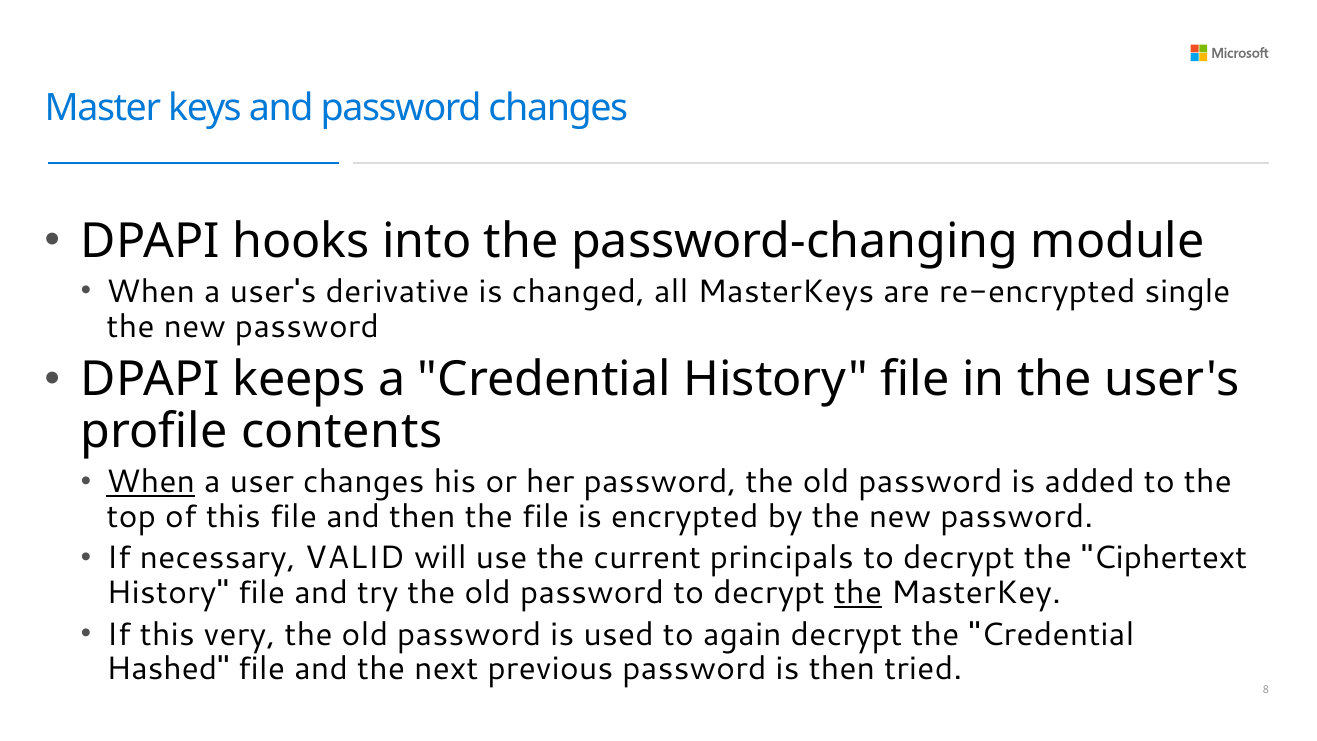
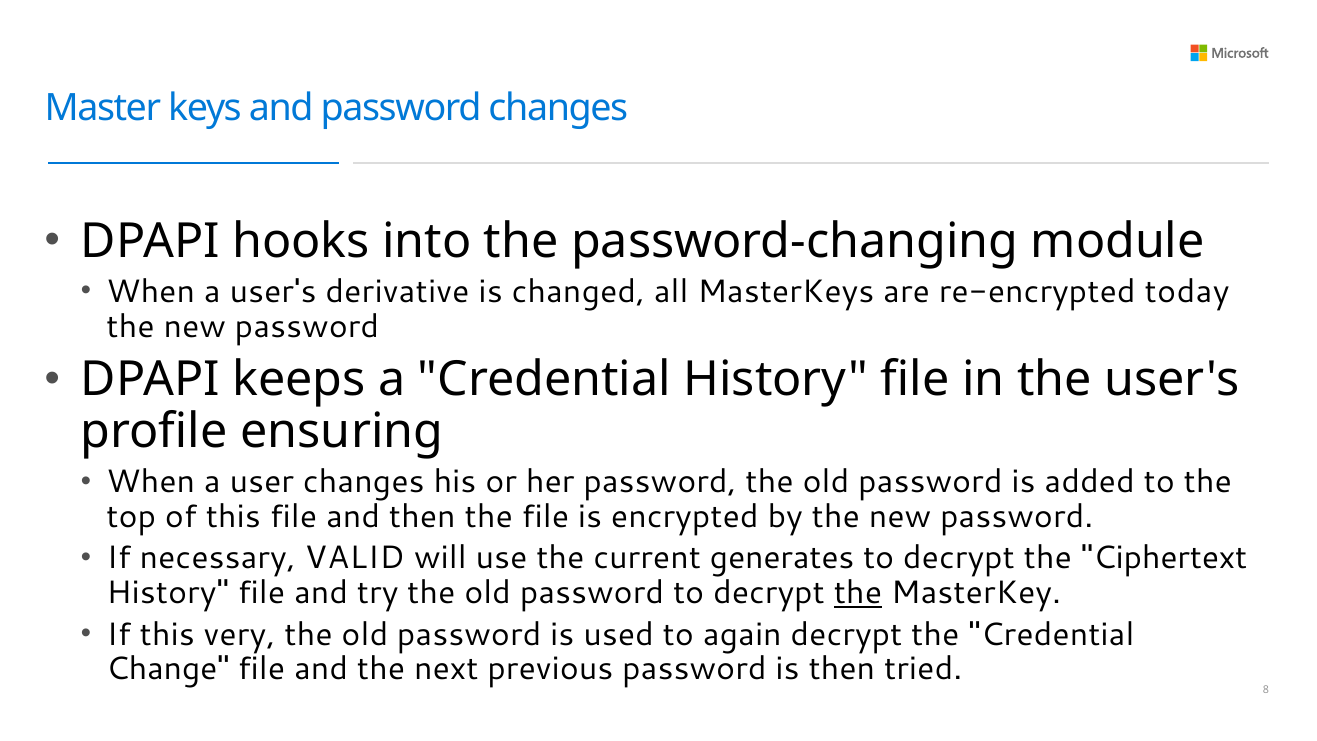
single: single -> today
contents: contents -> ensuring
When at (151, 482) underline: present -> none
principals: principals -> generates
Hashed: Hashed -> Change
